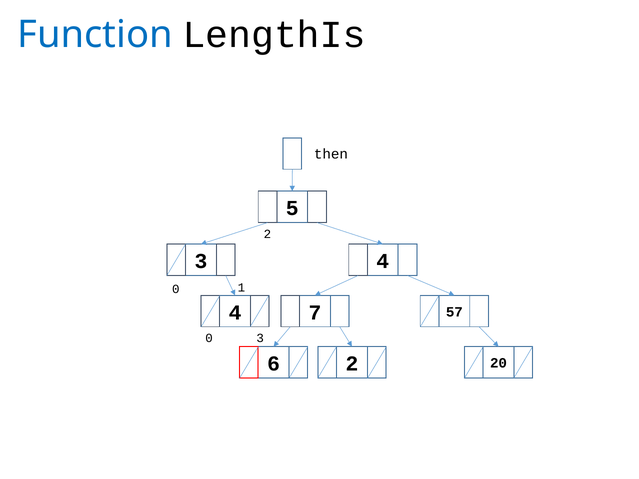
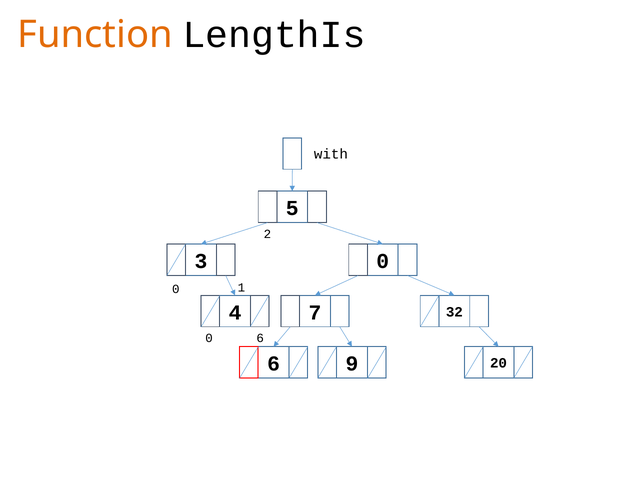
Function colour: blue -> orange
then: then -> with
3 4: 4 -> 0
57: 57 -> 32
0 3: 3 -> 6
6 2: 2 -> 9
